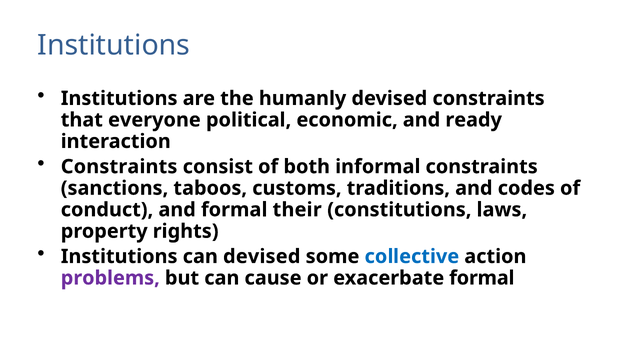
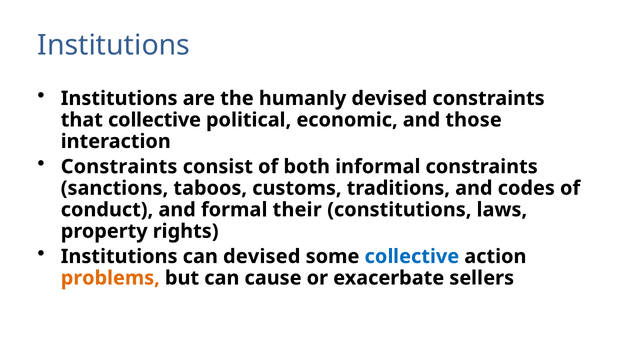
that everyone: everyone -> collective
ready: ready -> those
problems colour: purple -> orange
exacerbate formal: formal -> sellers
